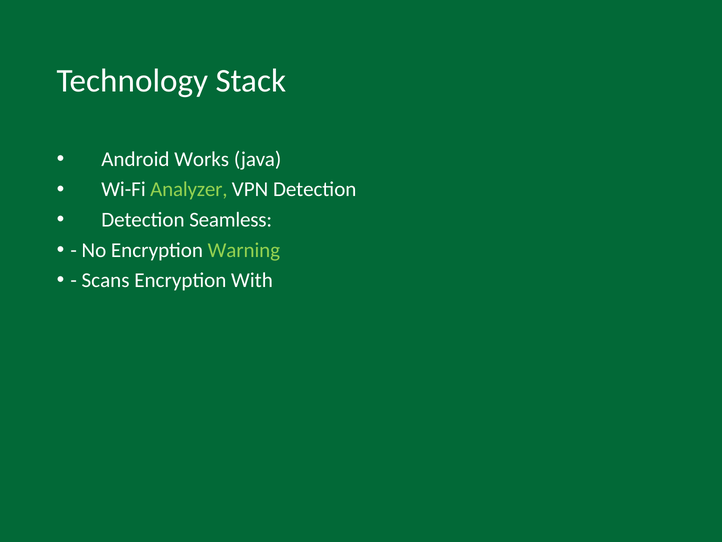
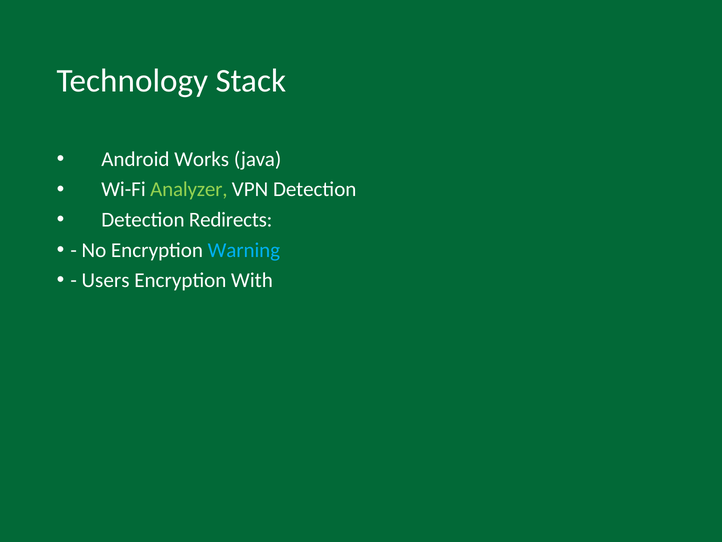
Seamless: Seamless -> Redirects
Warning colour: light green -> light blue
Scans: Scans -> Users
